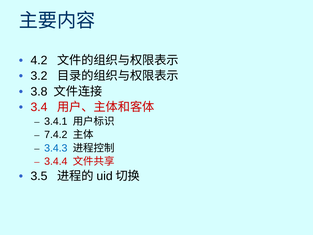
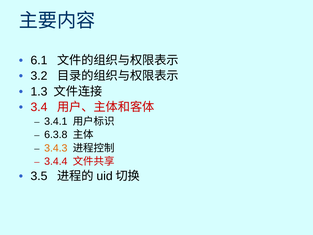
4.2: 4.2 -> 6.1
3.8: 3.8 -> 1.3
7.4.2: 7.4.2 -> 6.3.8
3.4.3 colour: blue -> orange
